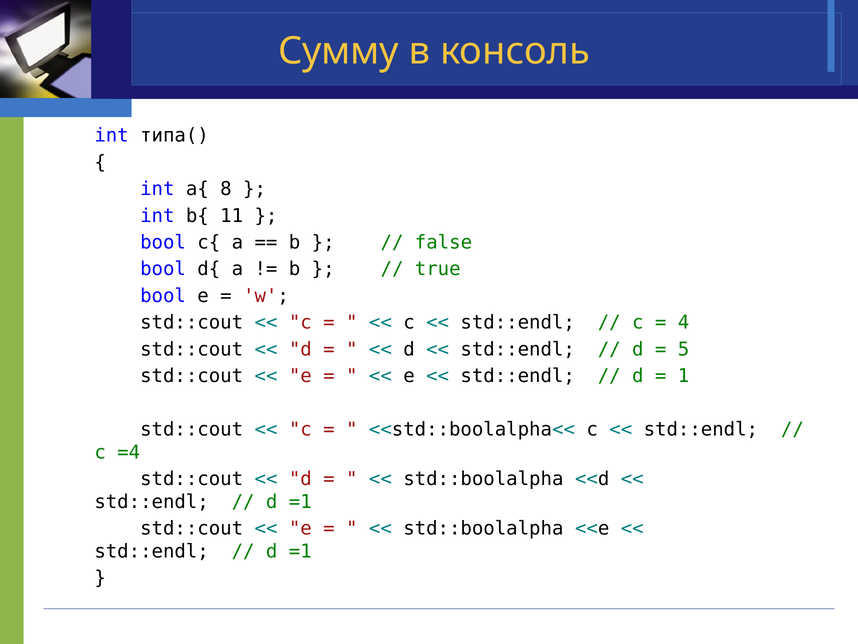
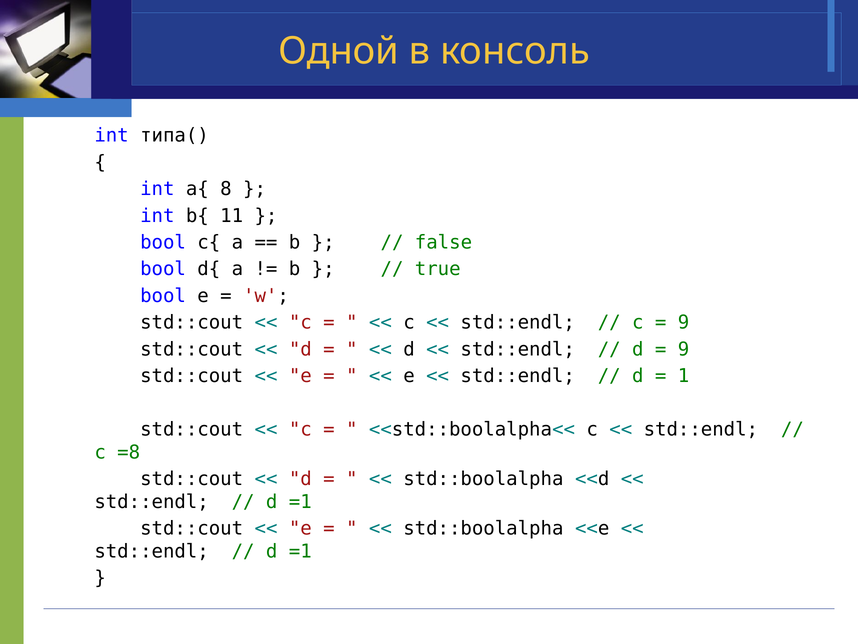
Сумму: Сумму -> Одной
4 at (684, 322): 4 -> 9
5 at (684, 349): 5 -> 9
=4: =4 -> =8
